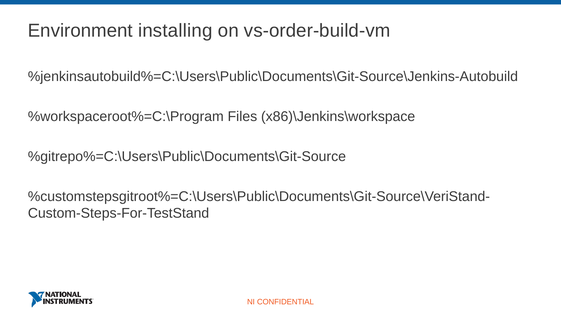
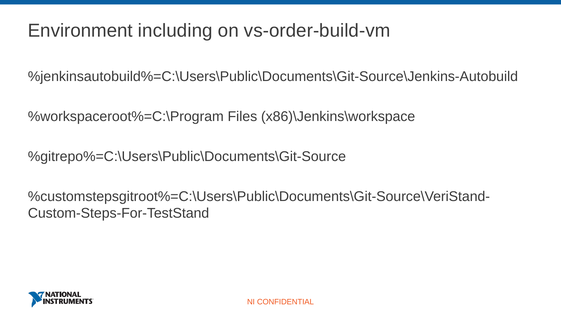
installing: installing -> including
